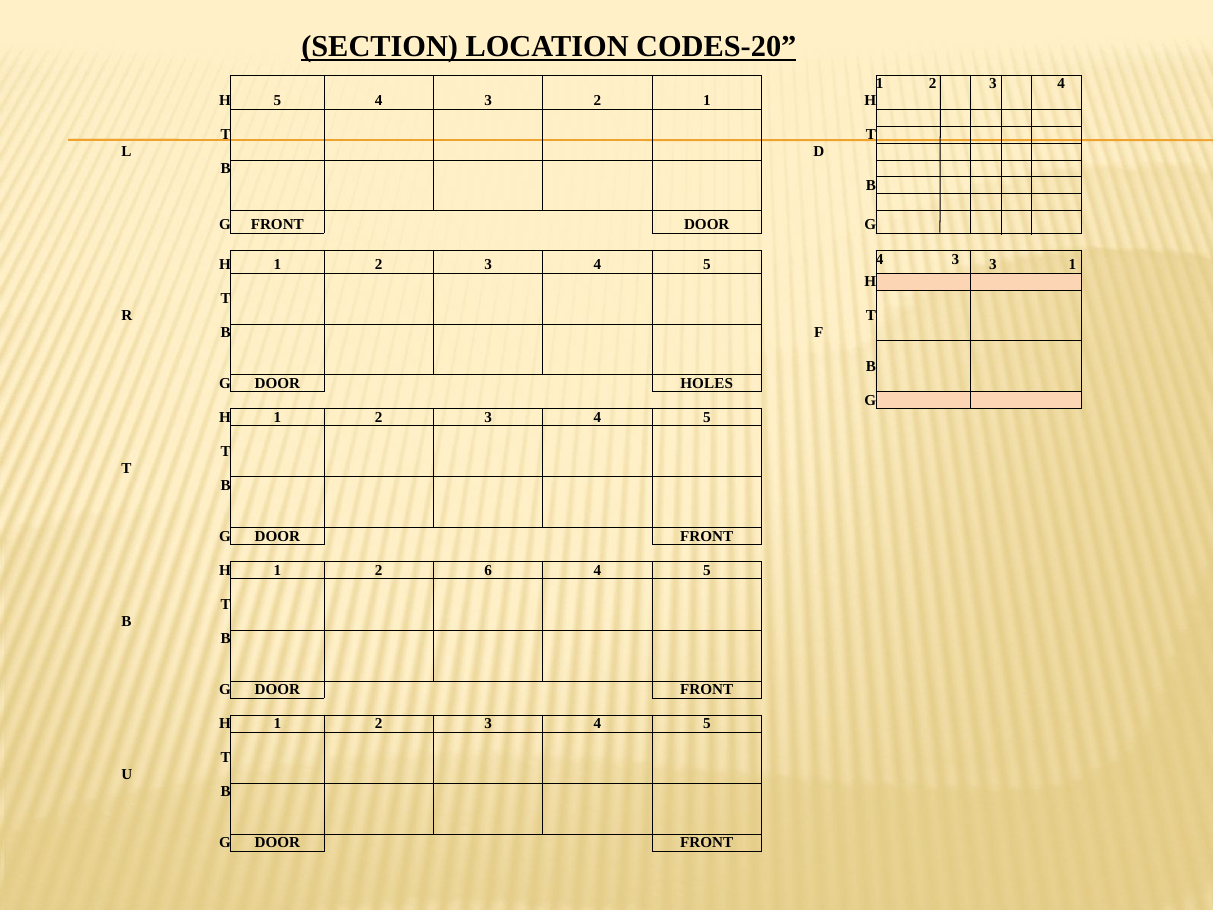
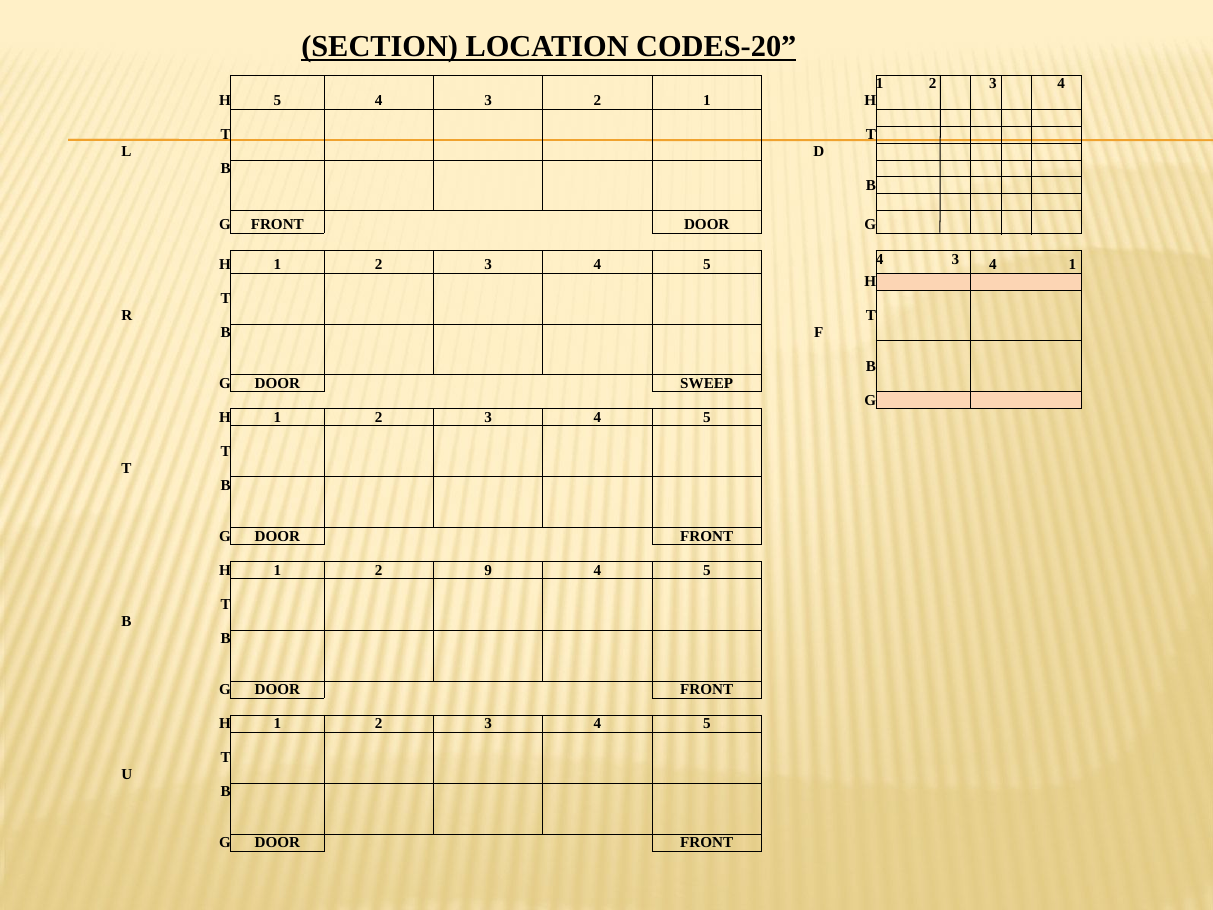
4 3 3: 3 -> 4
HOLES: HOLES -> SWEEP
6: 6 -> 9
